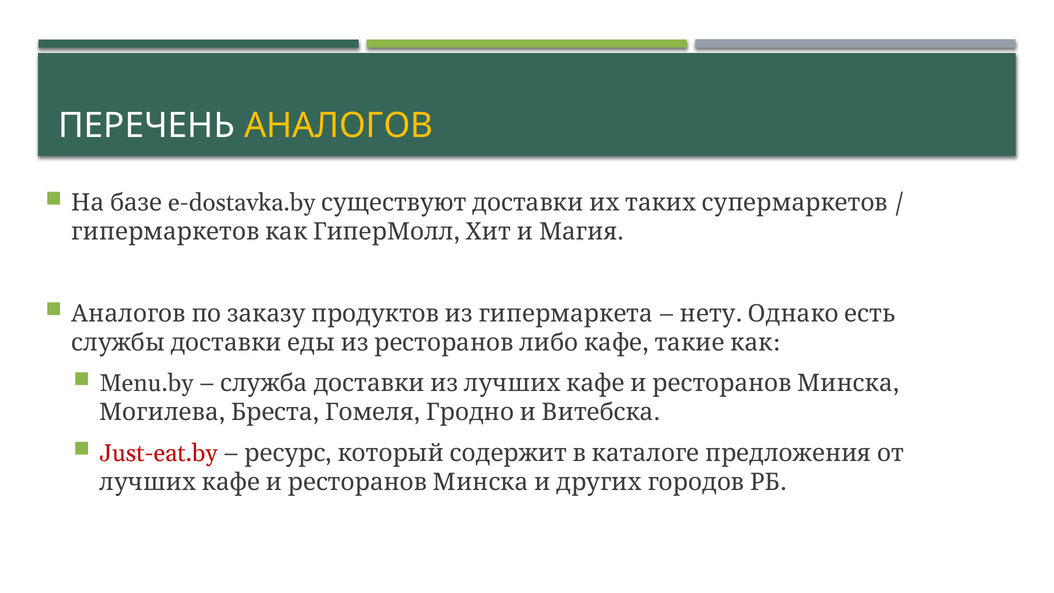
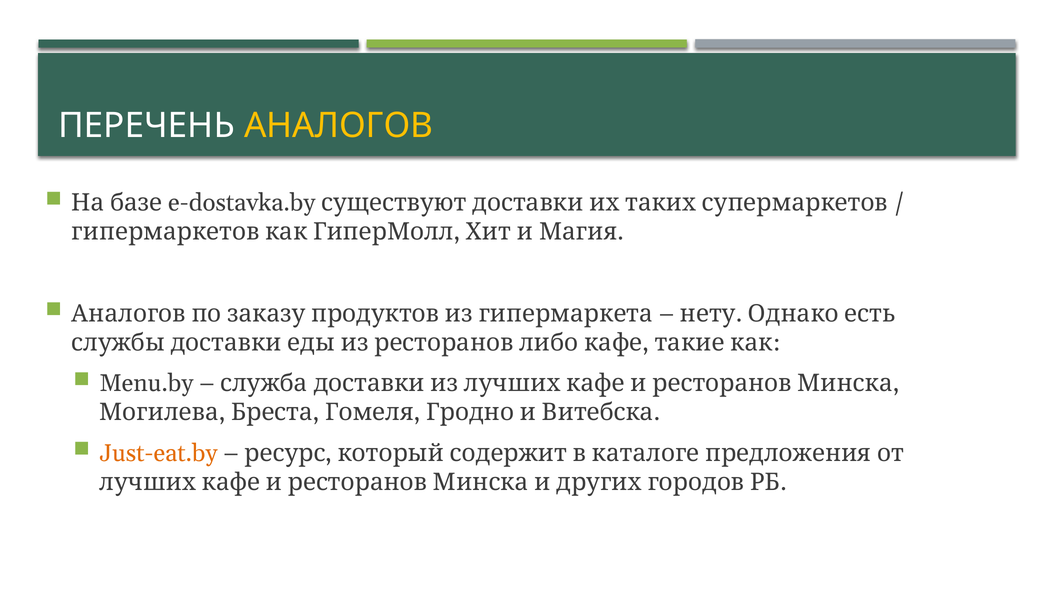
Just-eat.by colour: red -> orange
